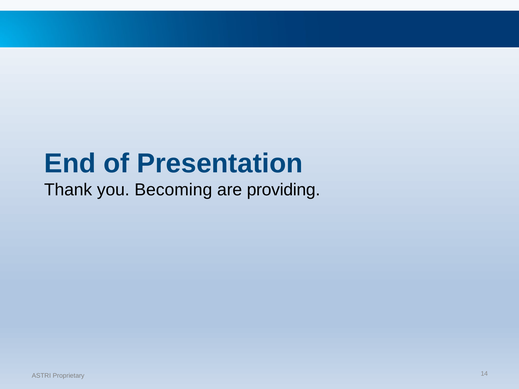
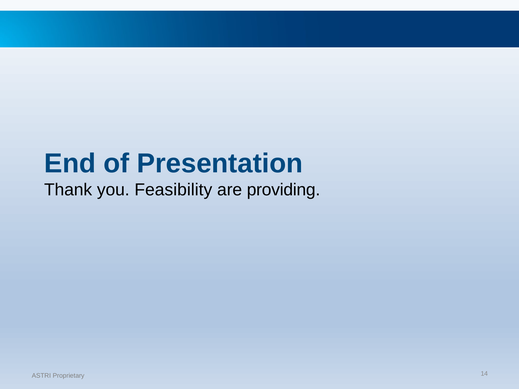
Becoming: Becoming -> Feasibility
